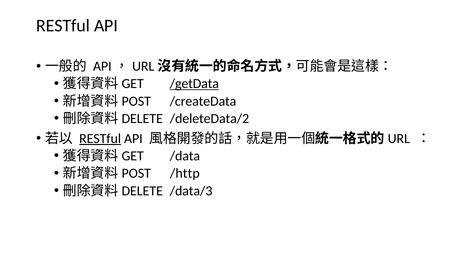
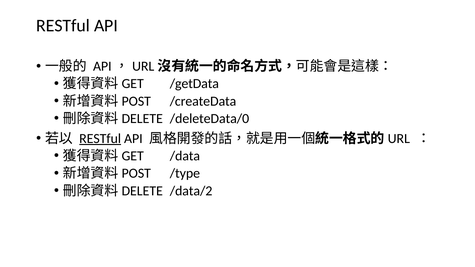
/getData underline: present -> none
/deleteData/2: /deleteData/2 -> /deleteData/0
/http: /http -> /type
/data/3: /data/3 -> /data/2
